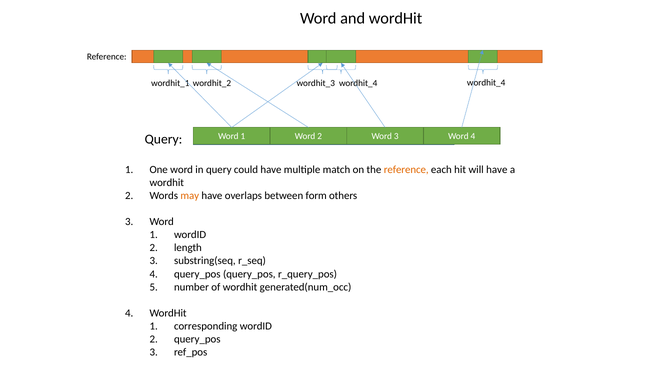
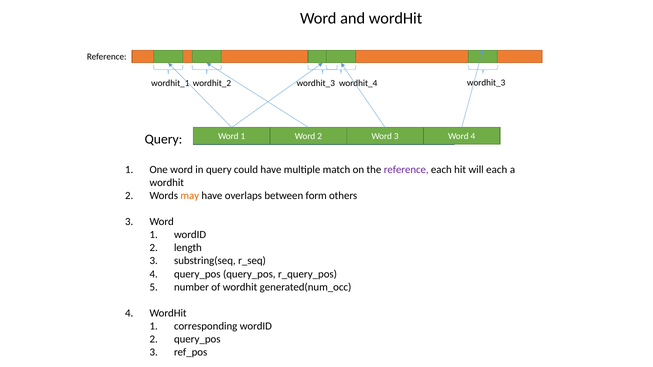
wordhit_4 wordhit_4: wordhit_4 -> wordhit_3
reference at (406, 170) colour: orange -> purple
will have: have -> each
